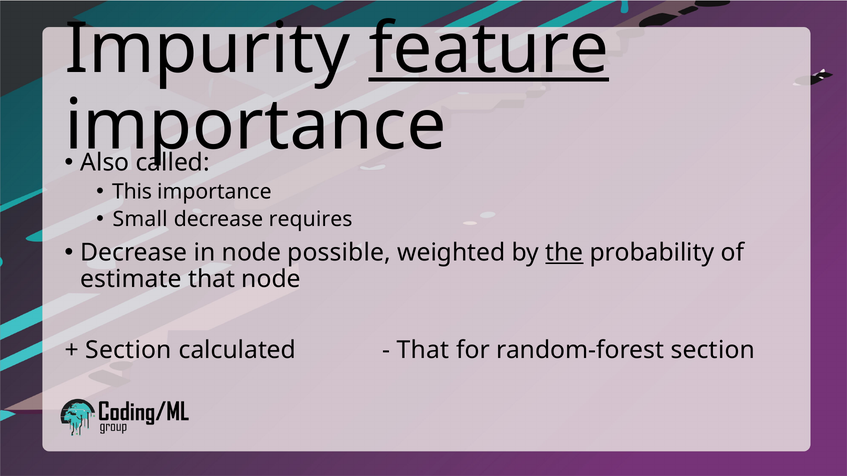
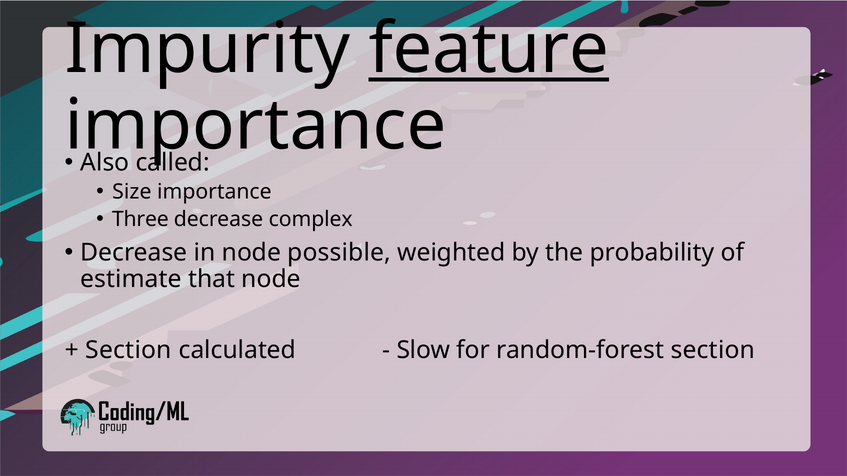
This: This -> Size
Small: Small -> Three
requires: requires -> complex
the underline: present -> none
That at (423, 351): That -> Slow
